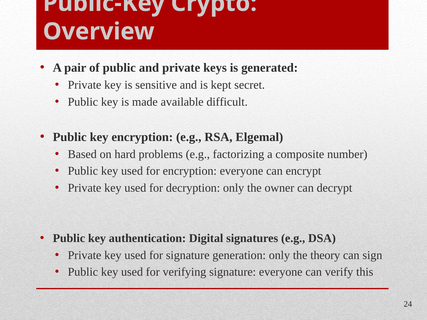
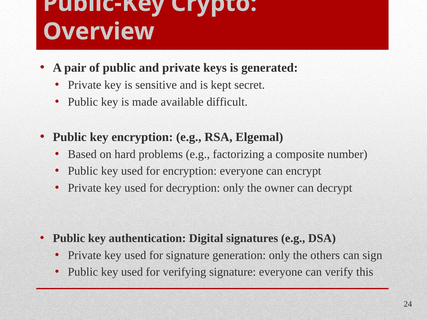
theory: theory -> others
